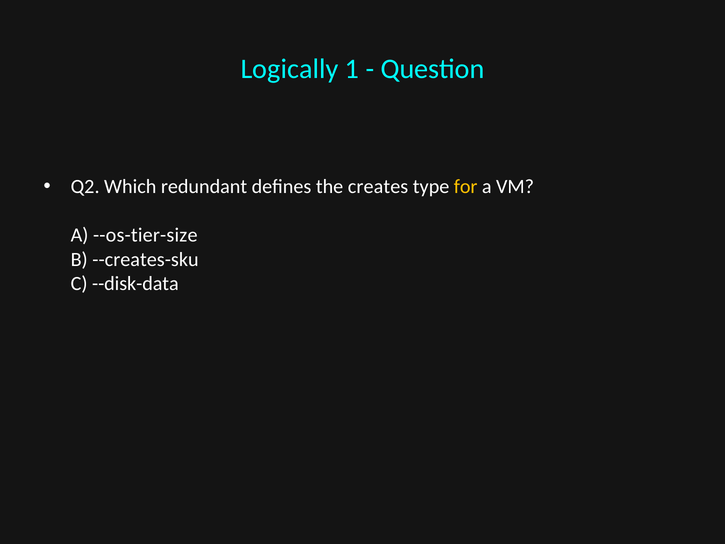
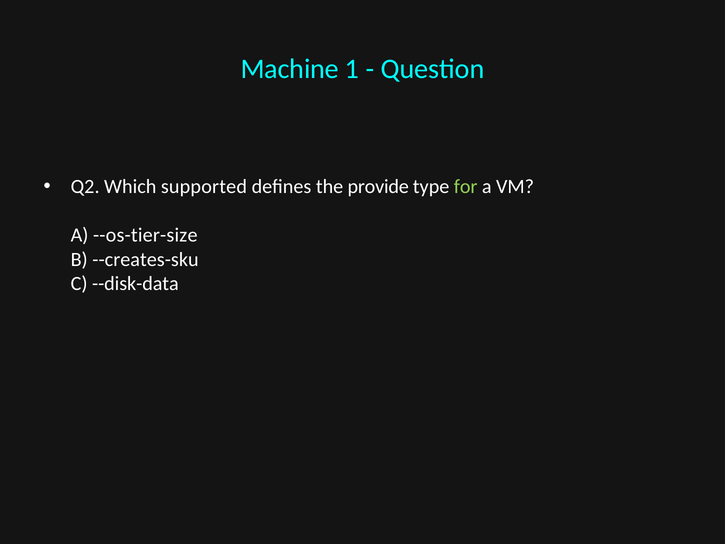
Logically: Logically -> Machine
redundant: redundant -> supported
creates: creates -> provide
for colour: yellow -> light green
